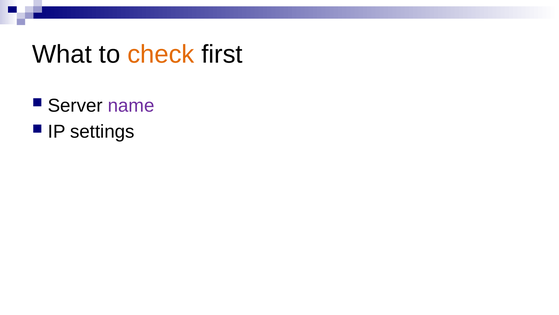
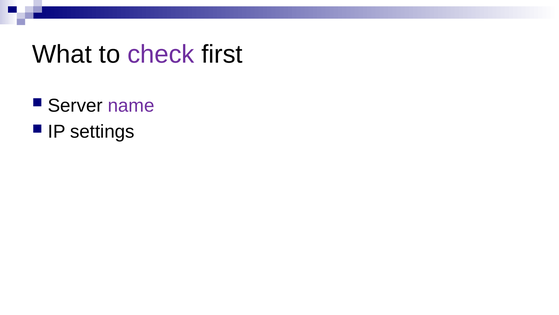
check colour: orange -> purple
